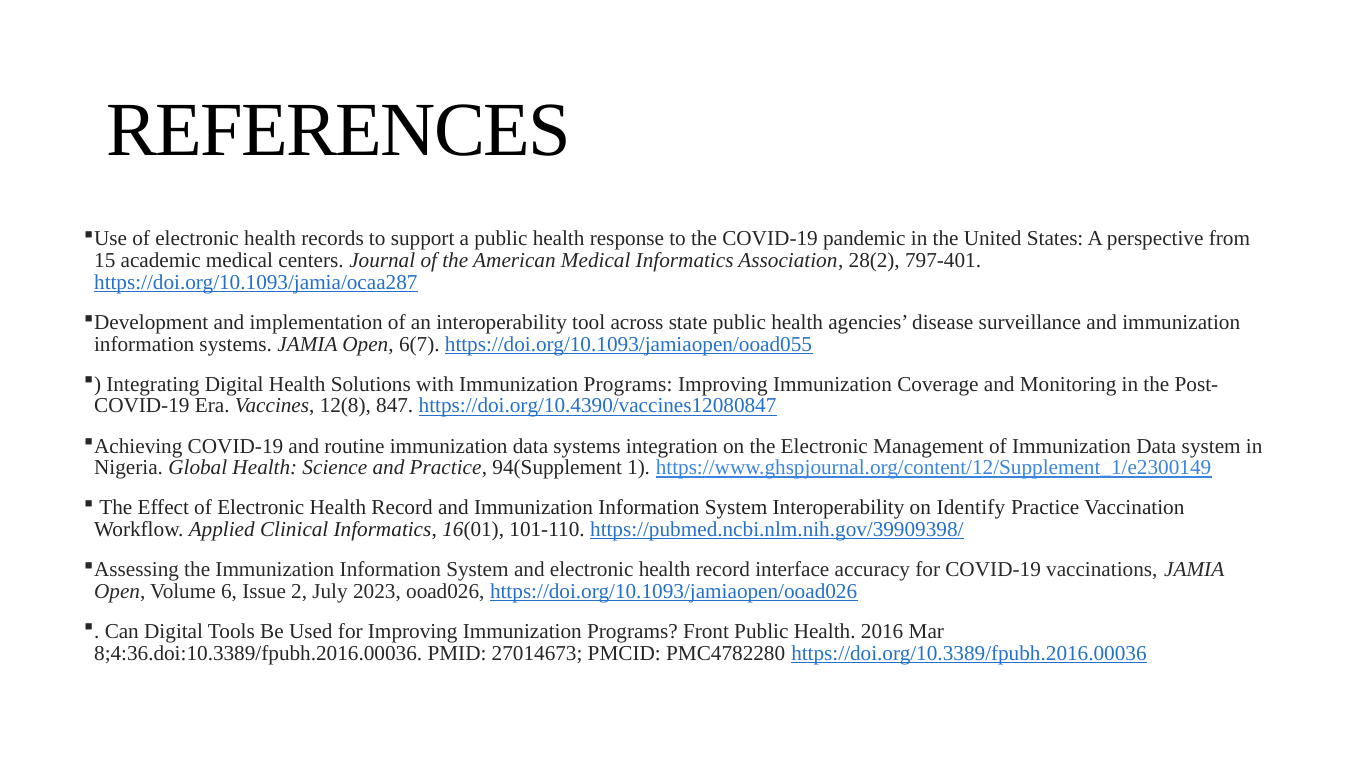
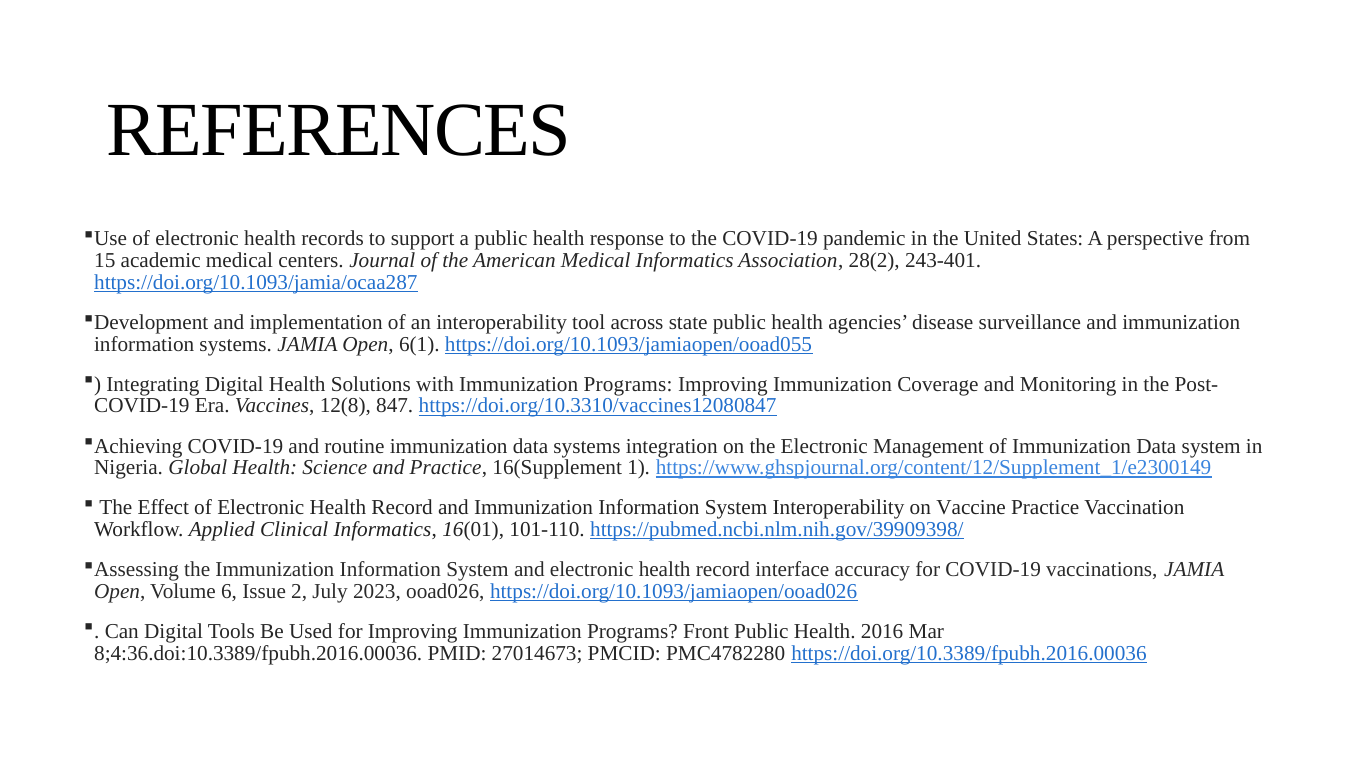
797-401: 797-401 -> 243-401
6(7: 6(7 -> 6(1
https://doi.org/10.4390/vaccines12080847: https://doi.org/10.4390/vaccines12080847 -> https://doi.org/10.3310/vaccines12080847
94(Supplement: 94(Supplement -> 16(Supplement
Identify: Identify -> Vaccine
